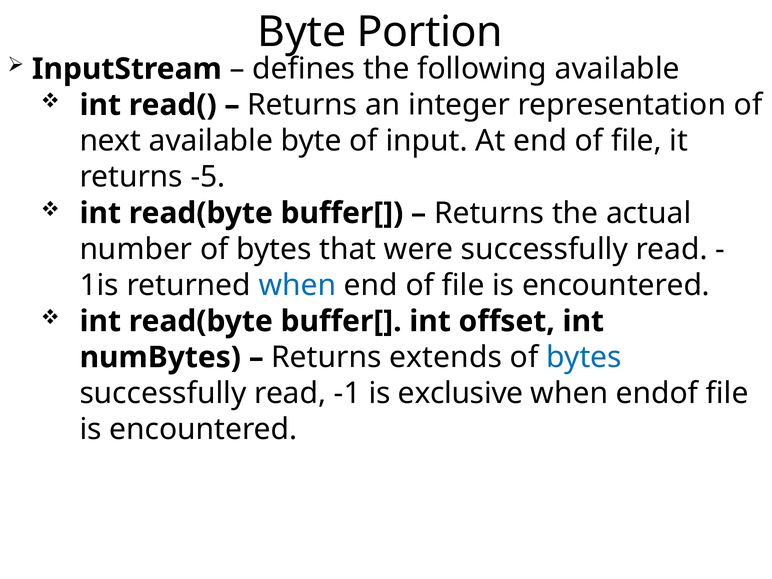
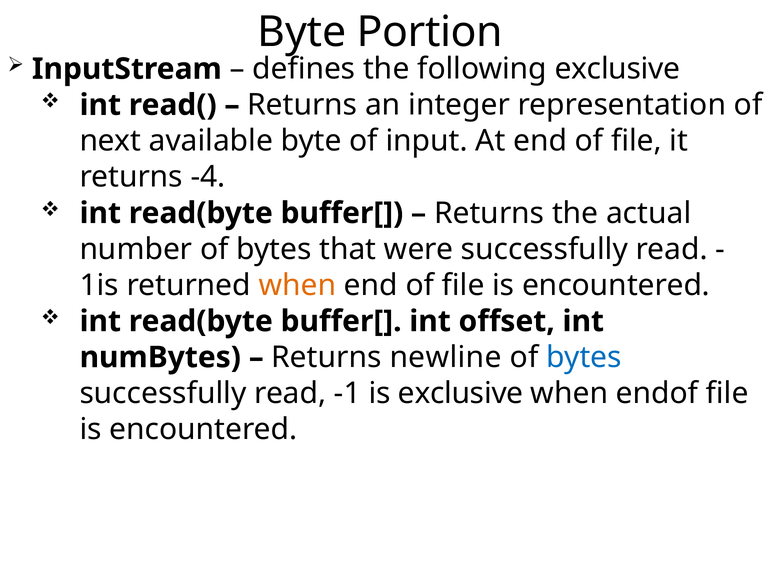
following available: available -> exclusive
-5: -5 -> -4
when at (297, 285) colour: blue -> orange
extends: extends -> newline
